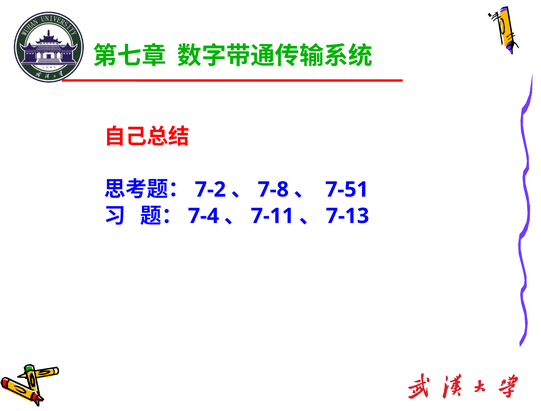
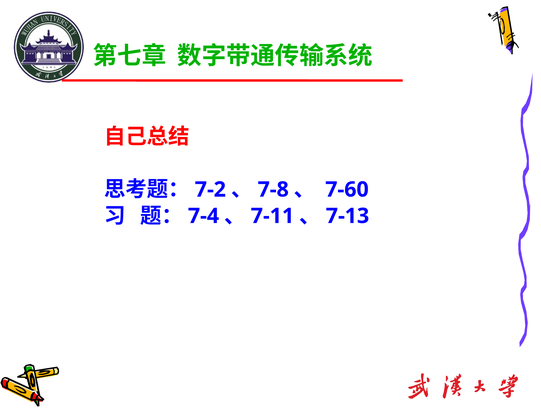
7-51: 7-51 -> 7-60
